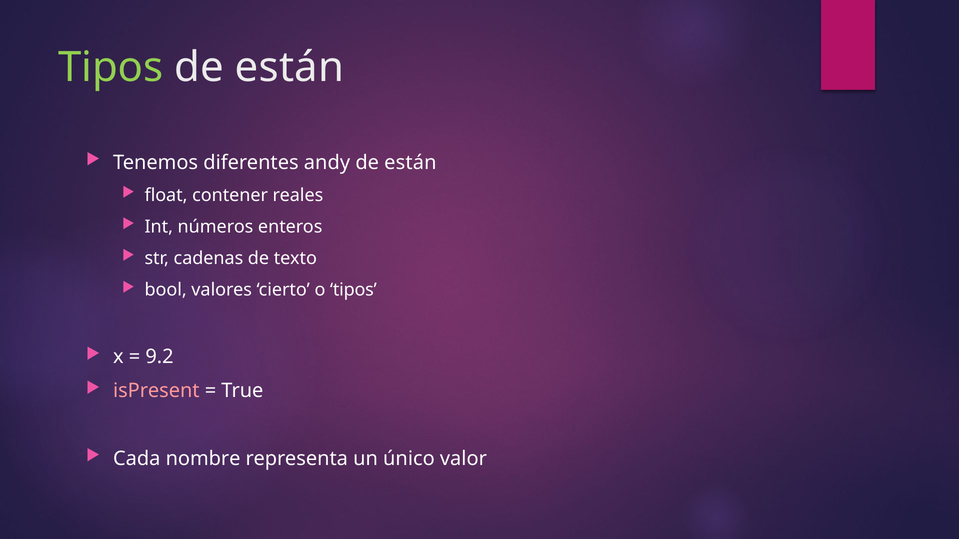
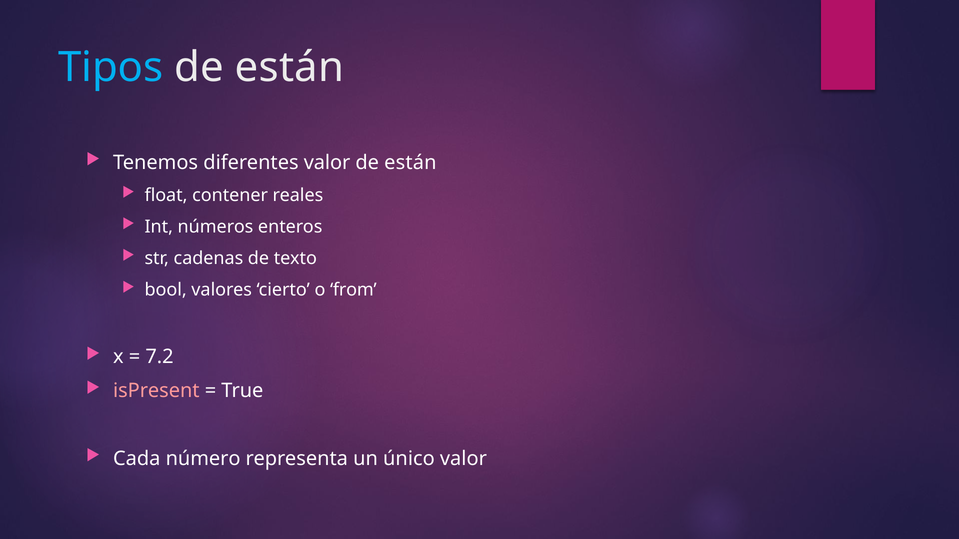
Tipos at (111, 67) colour: light green -> light blue
diferentes andy: andy -> valor
o tipos: tipos -> from
9.2: 9.2 -> 7.2
nombre: nombre -> número
